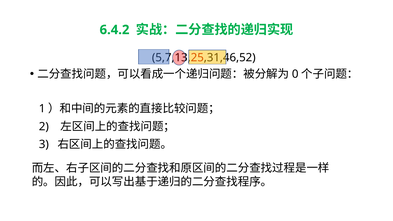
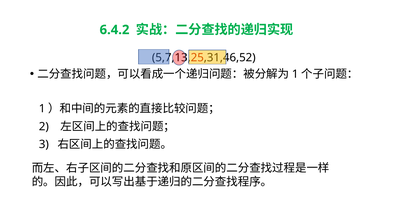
0 at (295, 74): 0 -> 1
